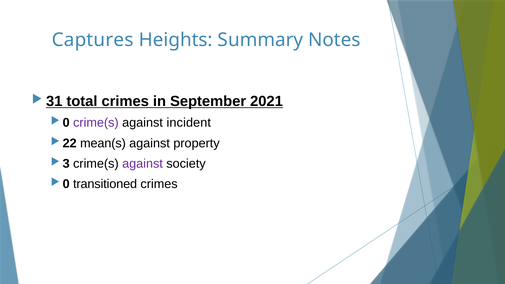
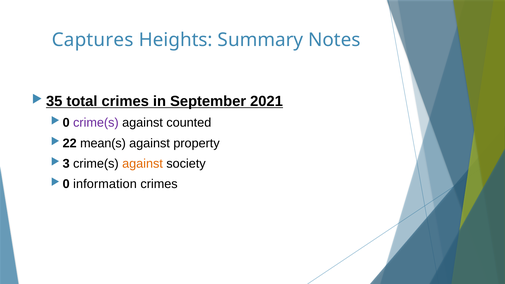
31: 31 -> 35
incident: incident -> counted
against at (143, 164) colour: purple -> orange
transitioned: transitioned -> information
